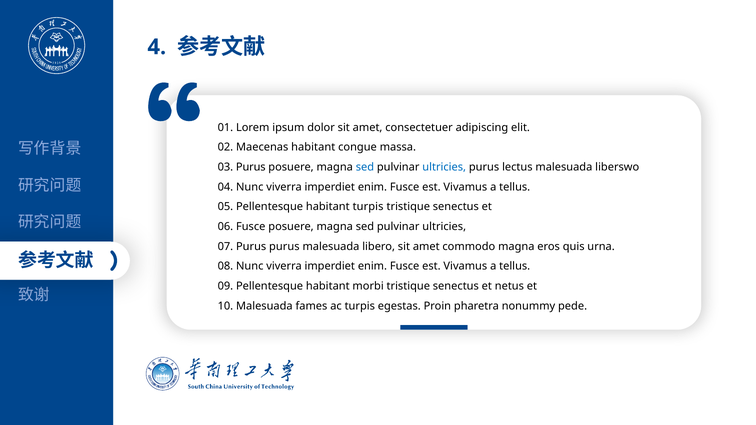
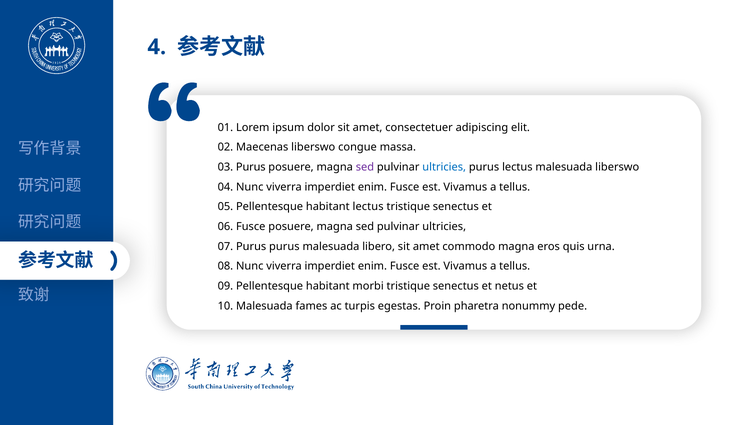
Maecenas habitant: habitant -> liberswo
sed at (365, 167) colour: blue -> purple
habitant turpis: turpis -> lectus
